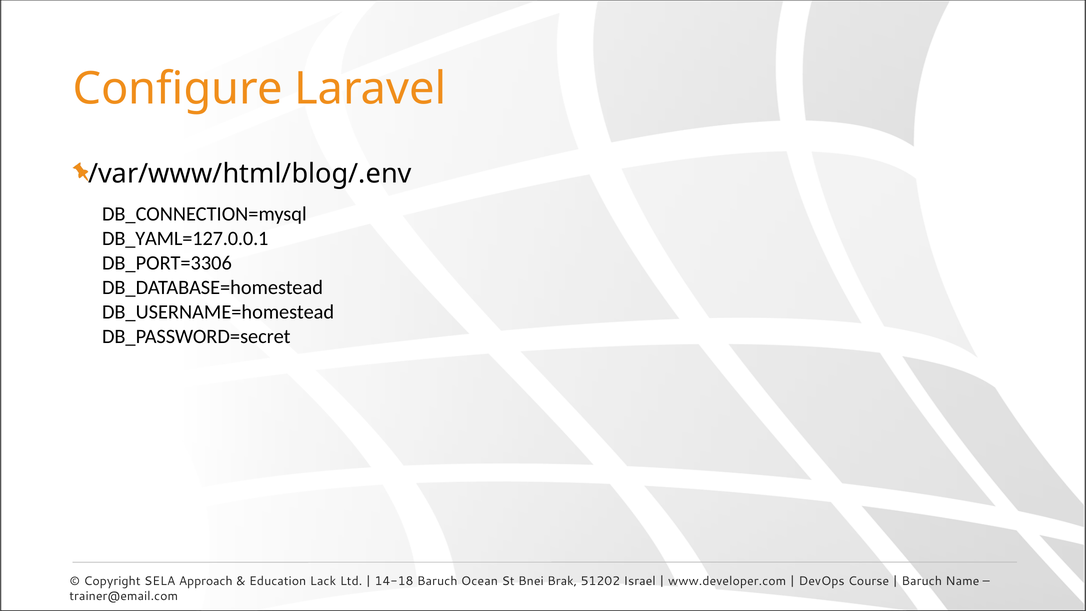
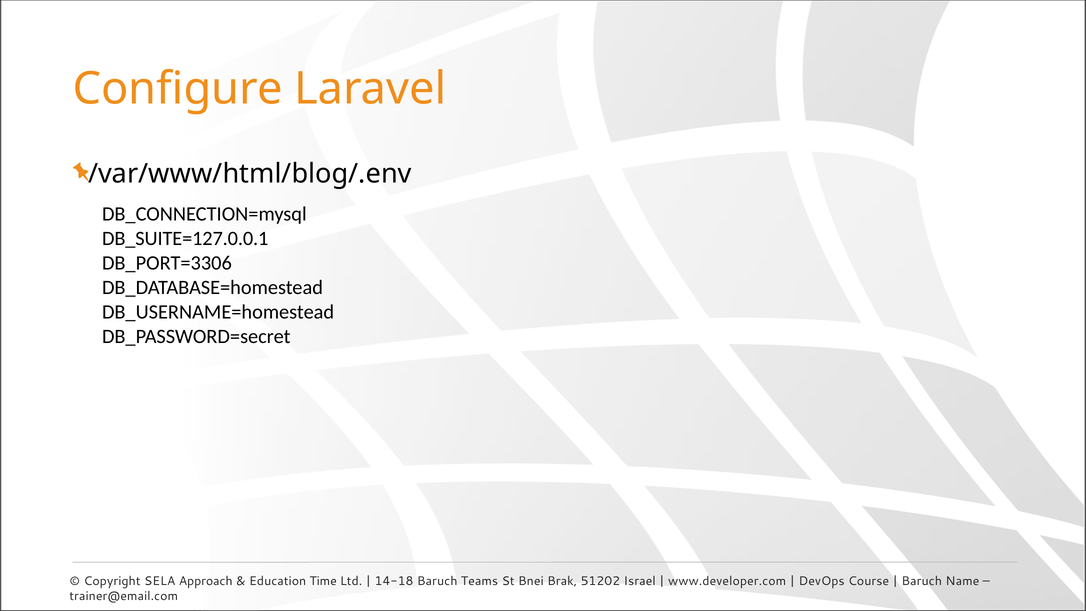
DB_YAML=127.0.0.1: DB_YAML=127.0.0.1 -> DB_SUITE=127.0.0.1
Lack: Lack -> Time
Ocean: Ocean -> Teams
